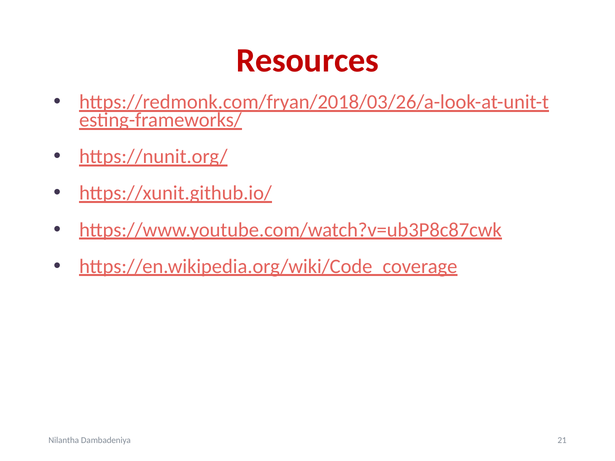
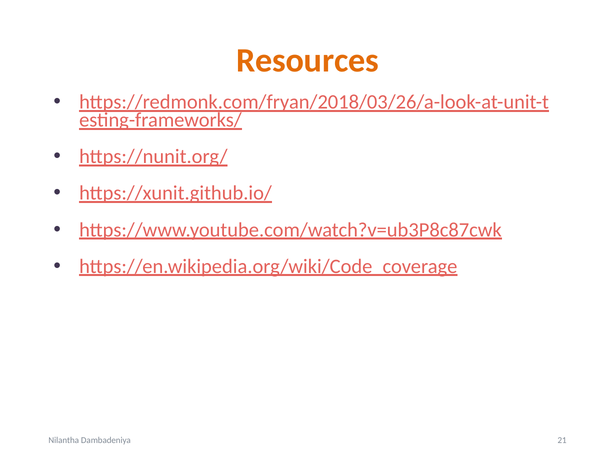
Resources colour: red -> orange
